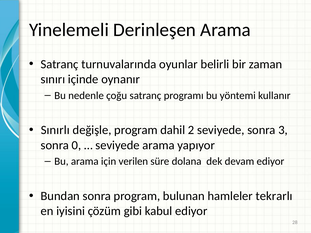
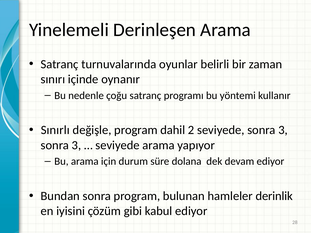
0 at (76, 145): 0 -> 3
verilen: verilen -> durum
tekrarlı: tekrarlı -> derinlik
